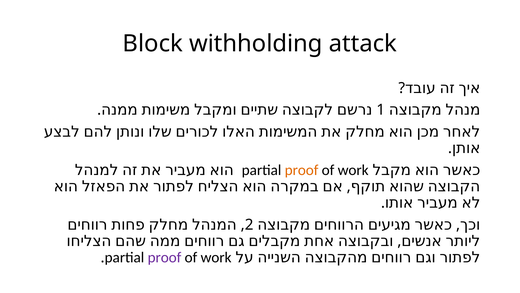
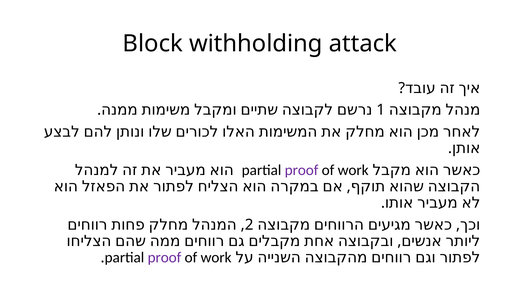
proof at (302, 170) colour: orange -> purple
